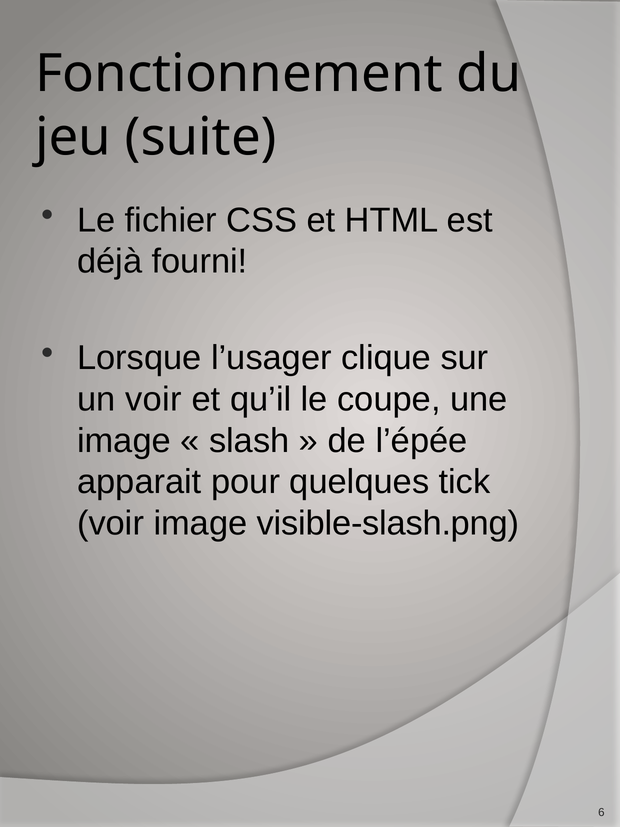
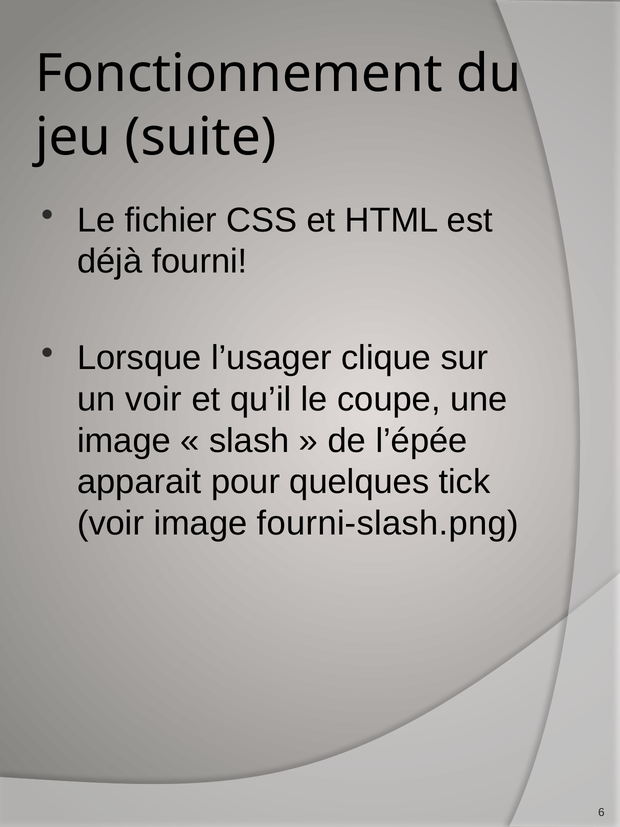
visible-slash.png: visible-slash.png -> fourni-slash.png
